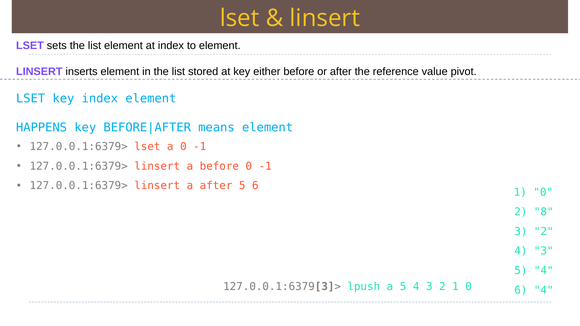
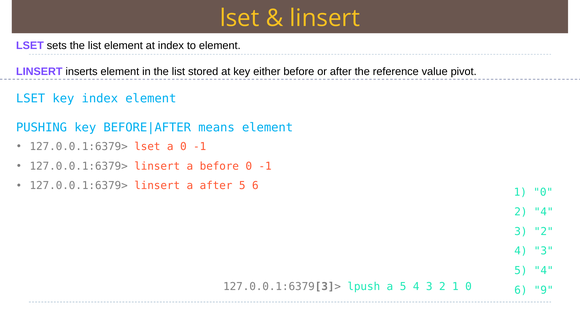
HAPPENS: HAPPENS -> PUSHING
8 at (544, 212): 8 -> 4
6 4: 4 -> 9
